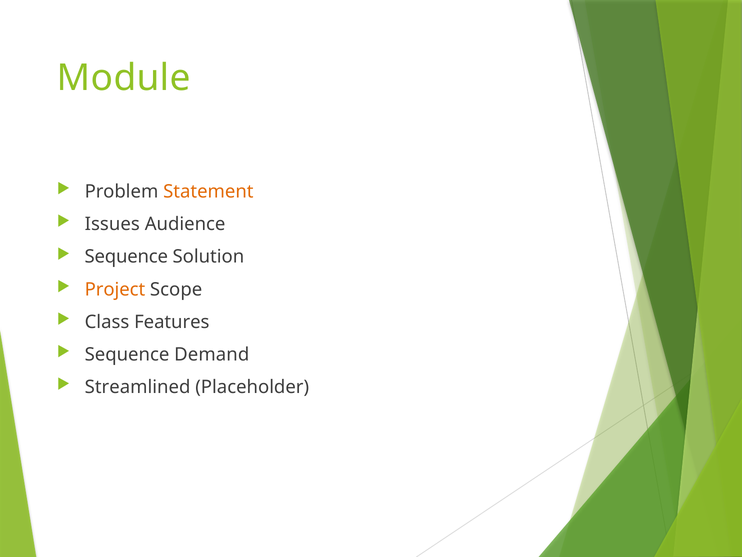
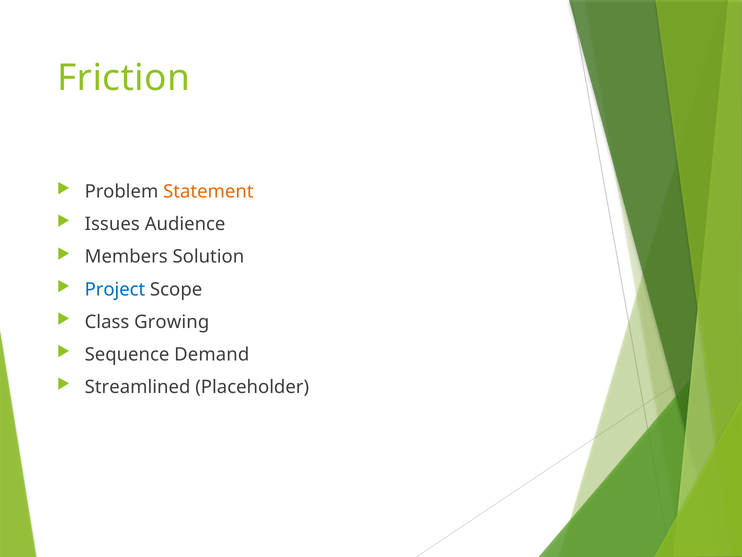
Module: Module -> Friction
Sequence at (126, 257): Sequence -> Members
Project colour: orange -> blue
Features: Features -> Growing
